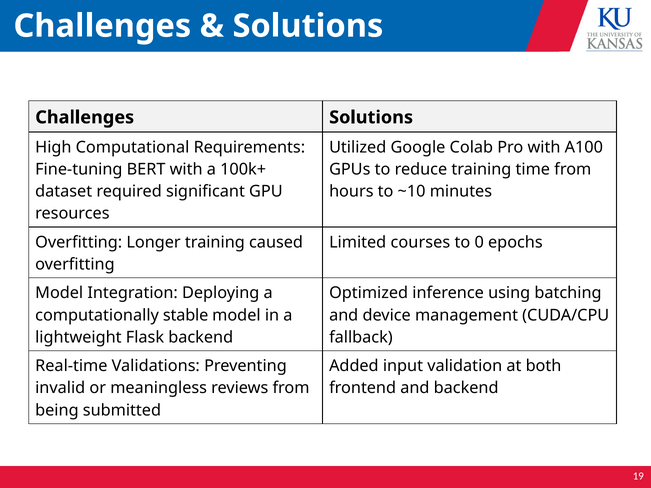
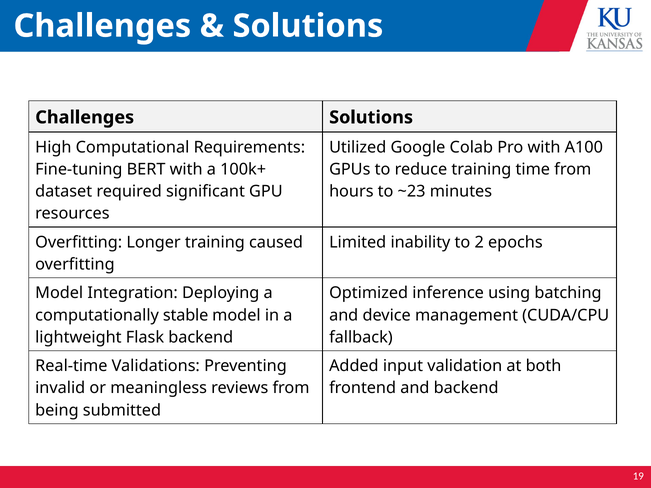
~10: ~10 -> ~23
courses: courses -> inability
0: 0 -> 2
